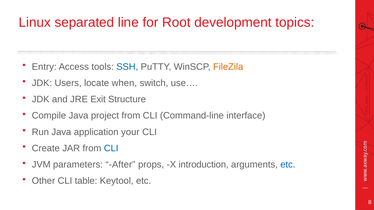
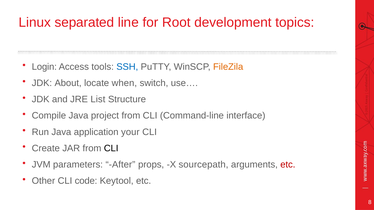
Entry: Entry -> Login
Users: Users -> About
Exit: Exit -> List
CLI at (111, 149) colour: blue -> black
introduction: introduction -> sourcepath
etc at (288, 165) colour: blue -> red
table: table -> code
